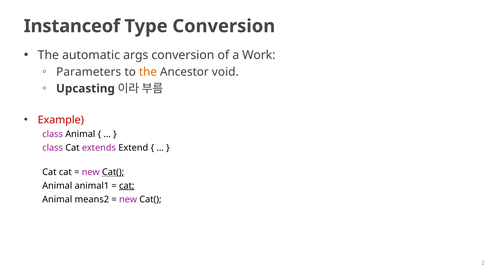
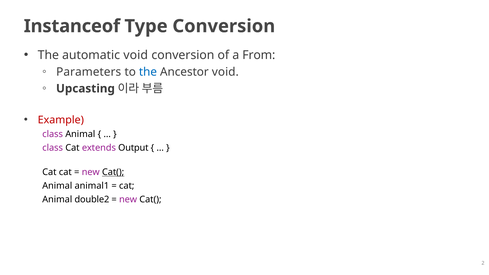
automatic args: args -> void
Work: Work -> From
the at (148, 72) colour: orange -> blue
Extend: Extend -> Output
cat at (127, 186) underline: present -> none
means2: means2 -> double2
